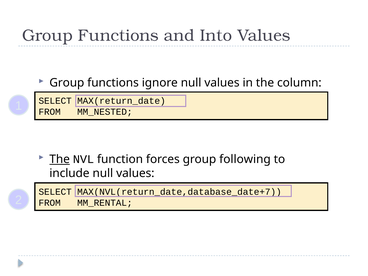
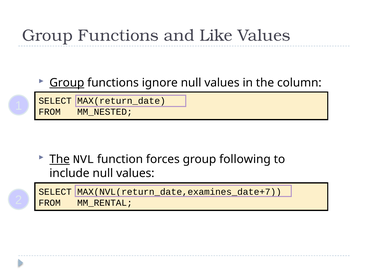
Into: Into -> Like
Group at (67, 83) underline: none -> present
MAX(NVL(return_date,database_date+7: MAX(NVL(return_date,database_date+7 -> MAX(NVL(return_date,examines_date+7
